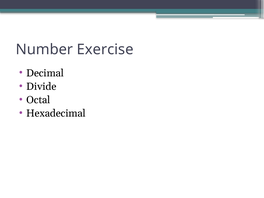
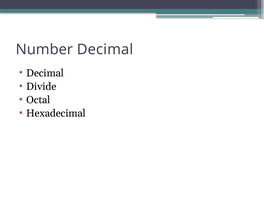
Number Exercise: Exercise -> Decimal
